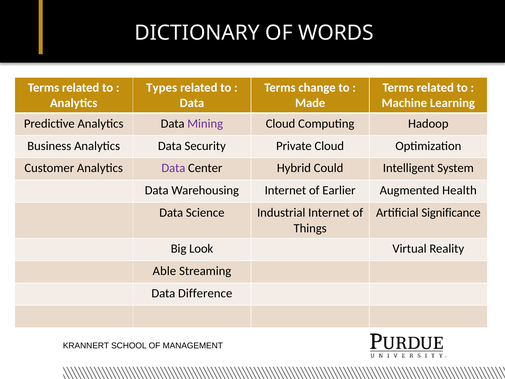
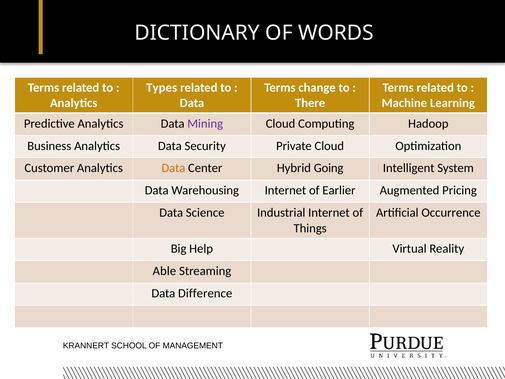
Made: Made -> There
Data at (173, 168) colour: purple -> orange
Could: Could -> Going
Health: Health -> Pricing
Significance: Significance -> Occurrence
Look: Look -> Help
